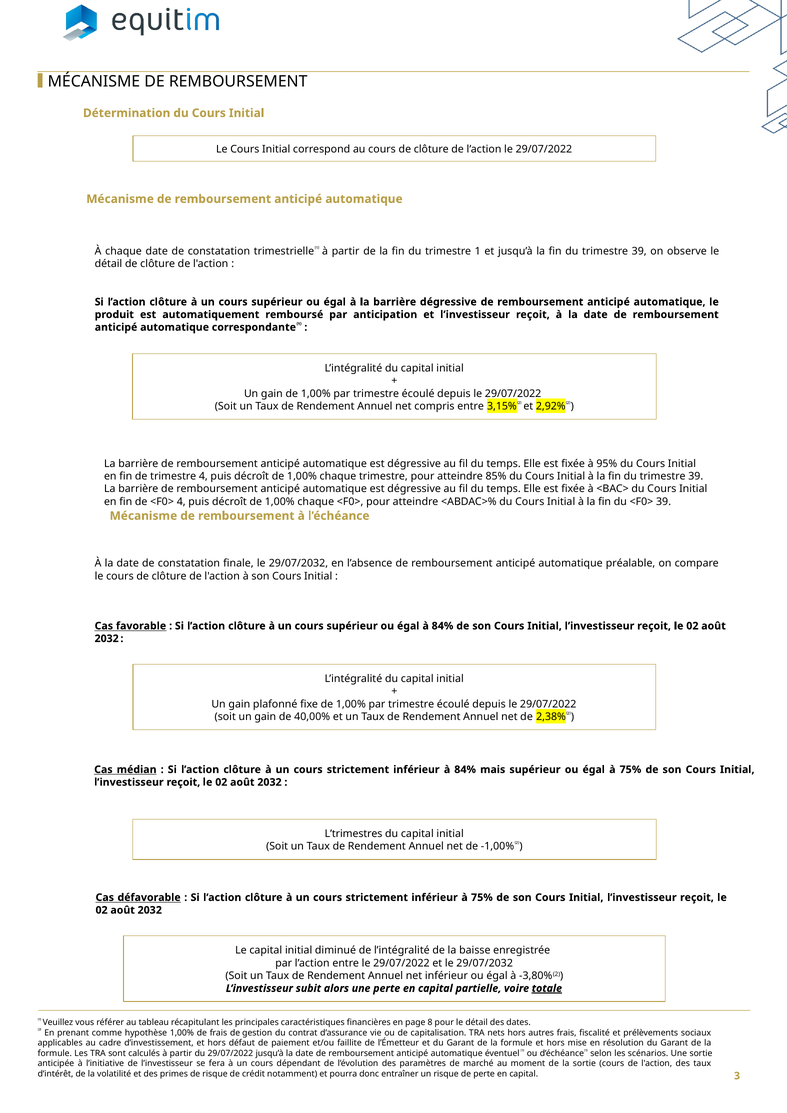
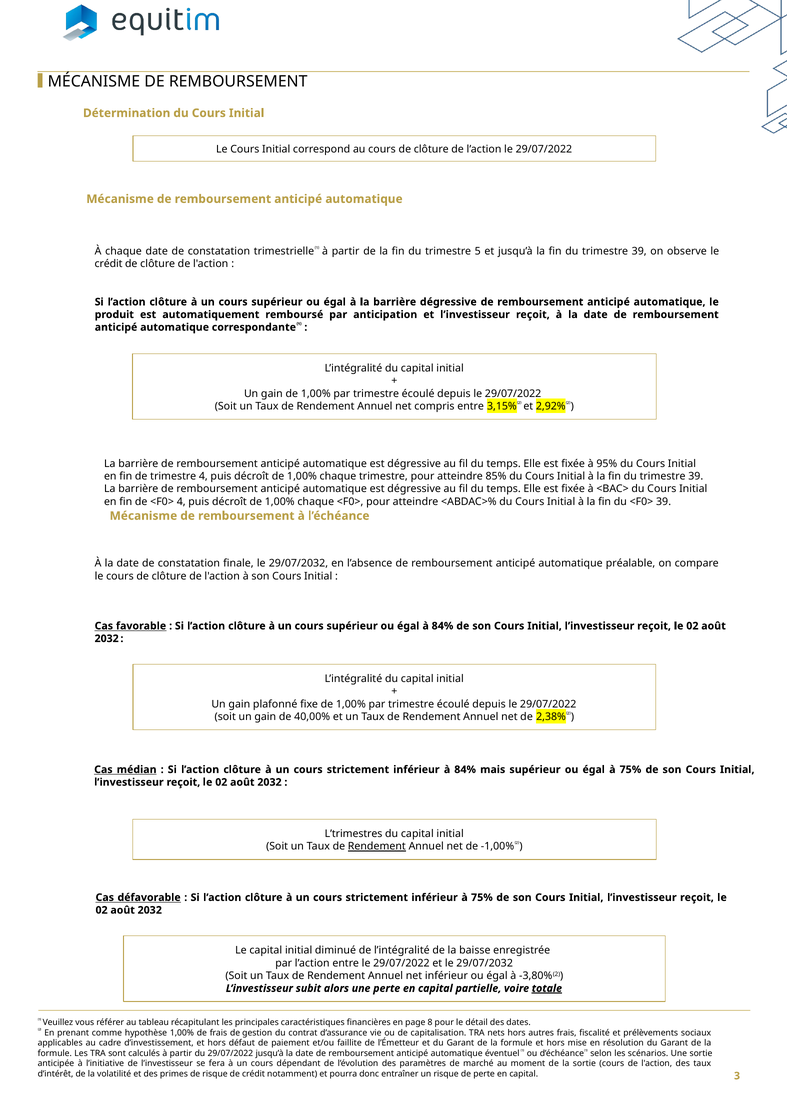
1: 1 -> 5
détail at (108, 264): détail -> crédit
Rendement at (377, 846) underline: none -> present
